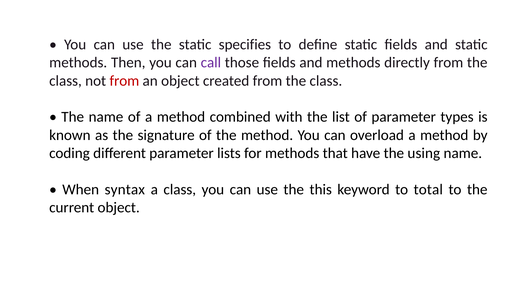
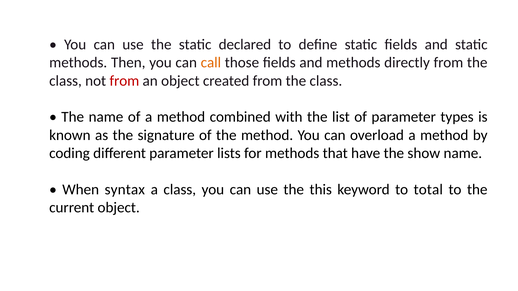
specifies: specifies -> declared
call colour: purple -> orange
using: using -> show
